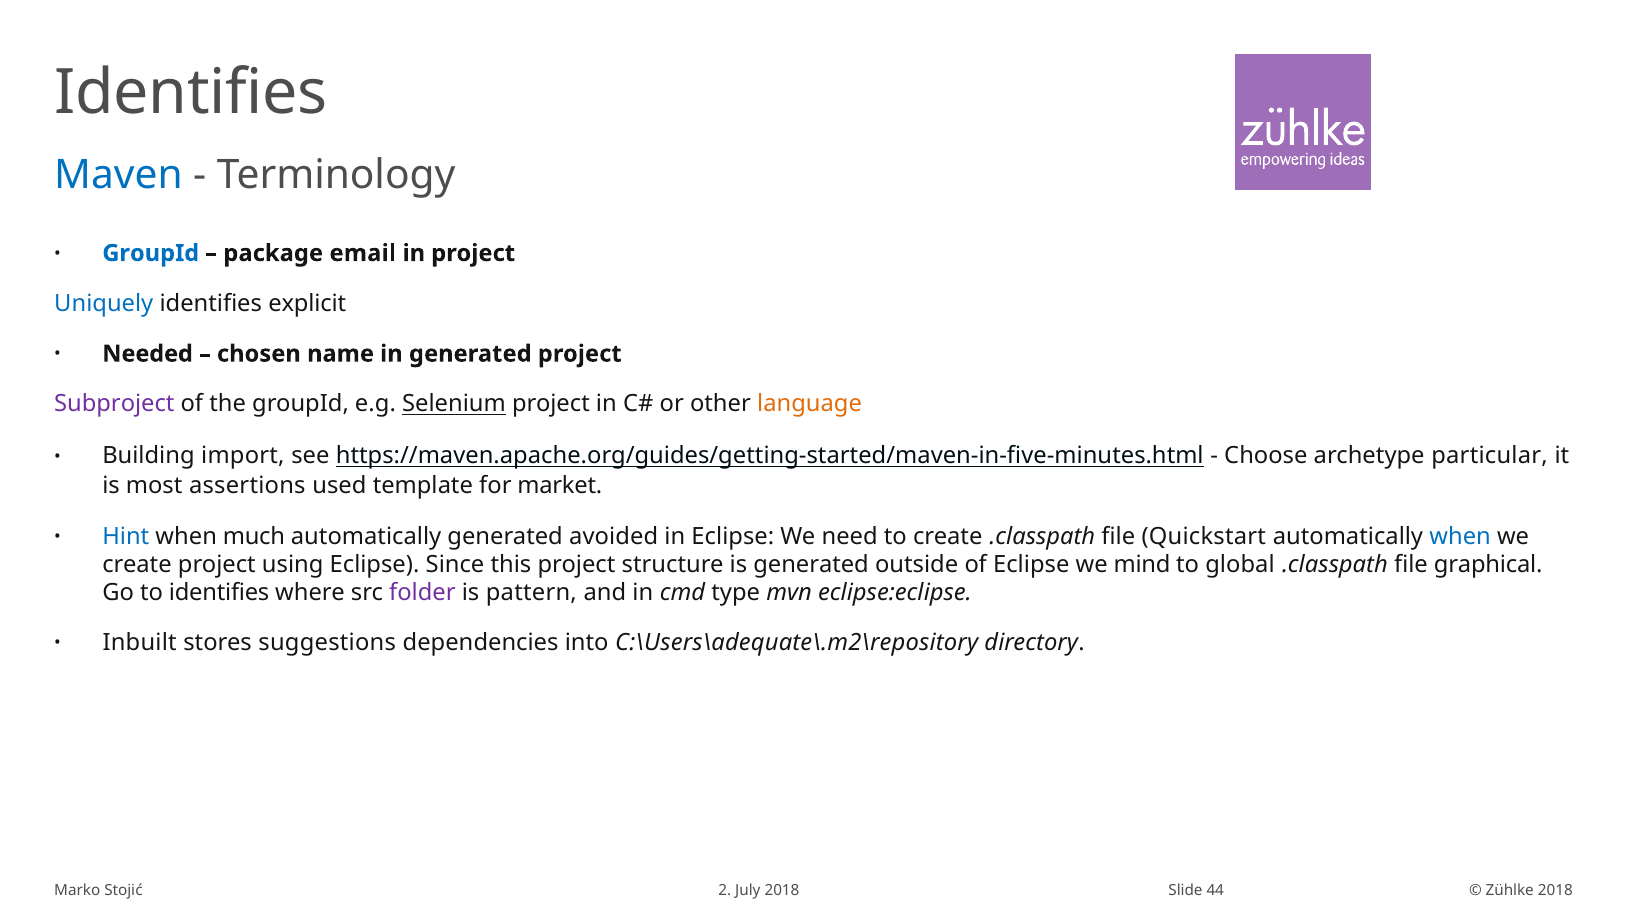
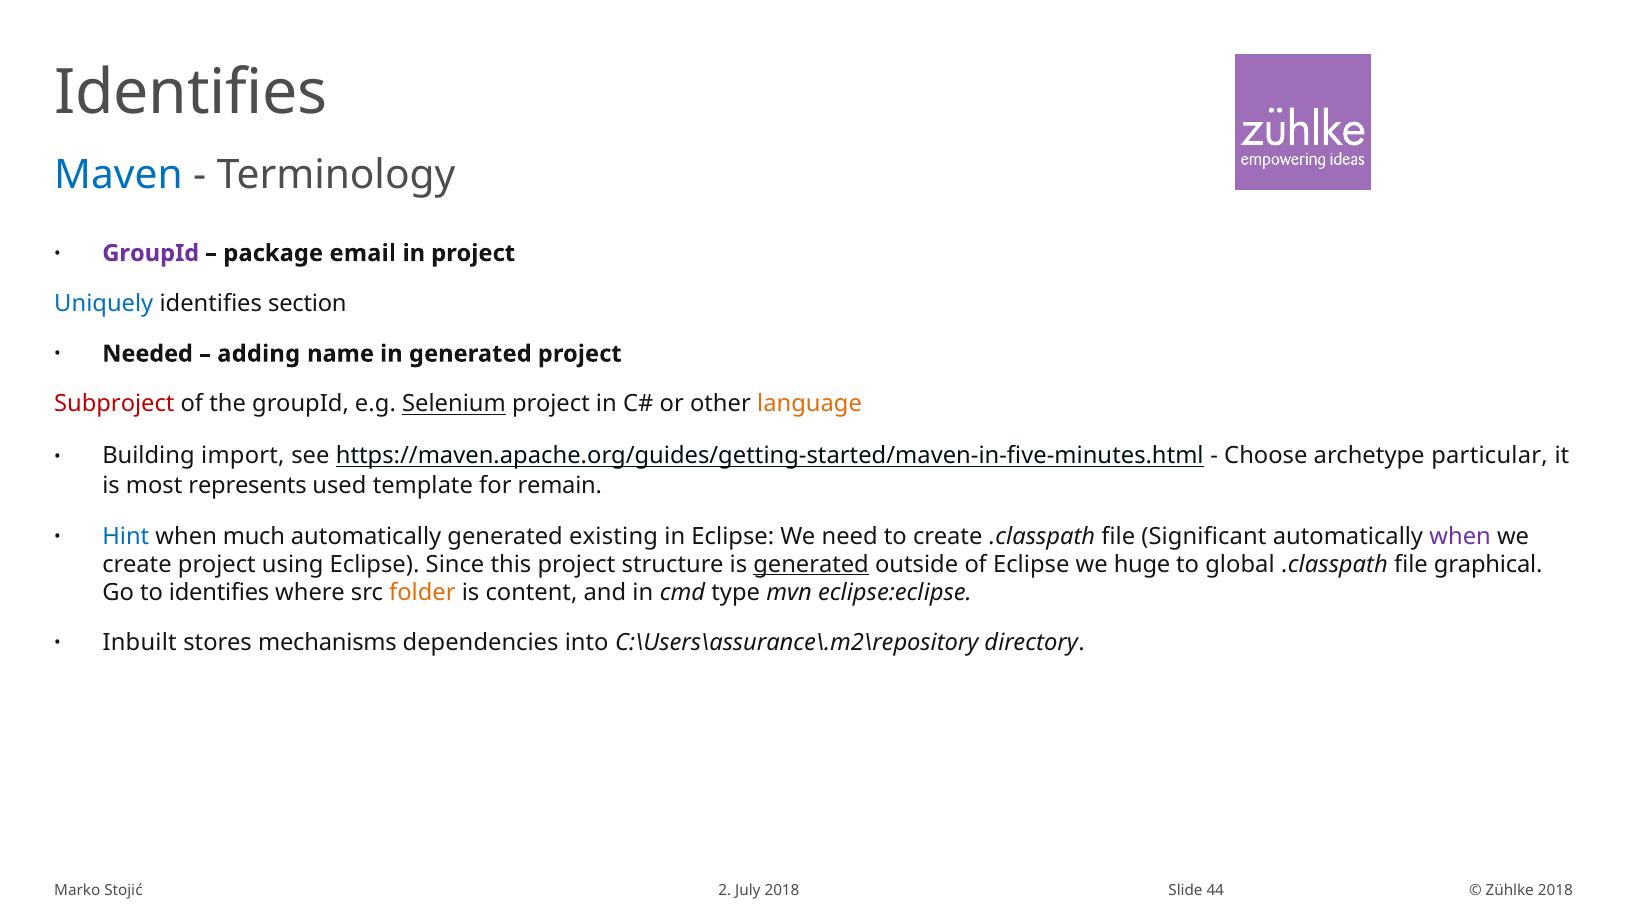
GroupId at (151, 253) colour: blue -> purple
explicit: explicit -> section
chosen: chosen -> adding
Subproject colour: purple -> red
assertions: assertions -> represents
market: market -> remain
avoided: avoided -> existing
Quickstart: Quickstart -> Significant
when at (1460, 536) colour: blue -> purple
generated at (811, 564) underline: none -> present
mind: mind -> huge
folder colour: purple -> orange
pattern: pattern -> content
suggestions: suggestions -> mechanisms
C:\Users\adequate\.m2\repository: C:\Users\adequate\.m2\repository -> C:\Users\assurance\.m2\repository
